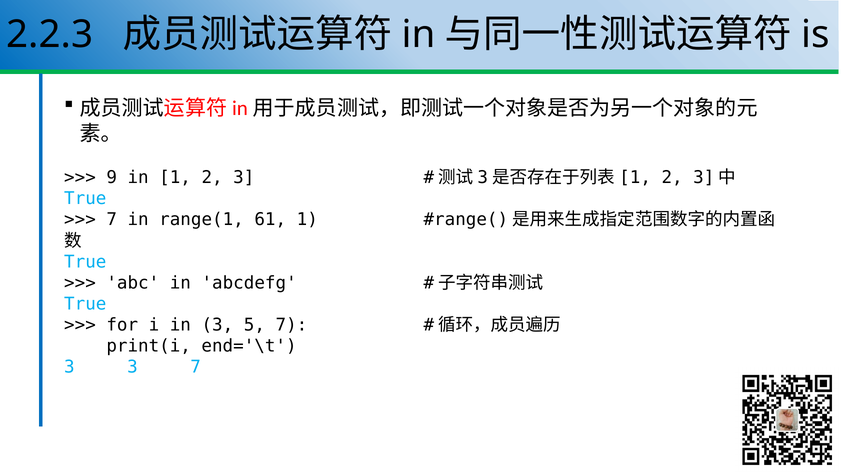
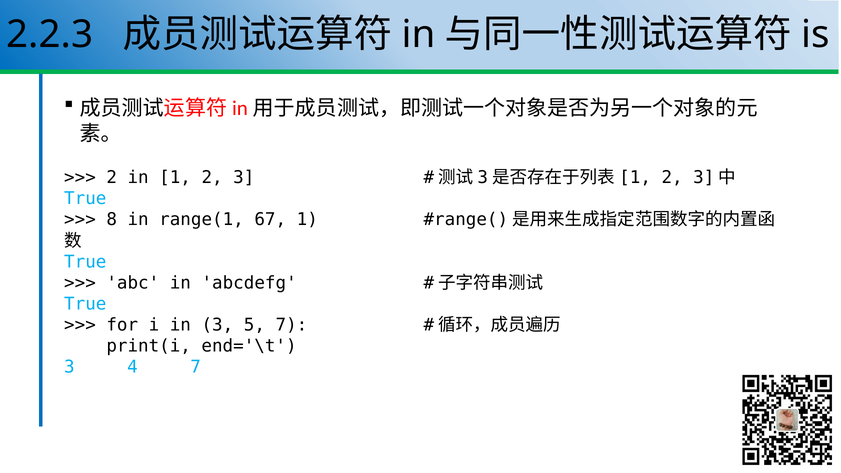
9 at (112, 178): 9 -> 2
7 at (112, 220): 7 -> 8
61: 61 -> 67
3 3: 3 -> 4
